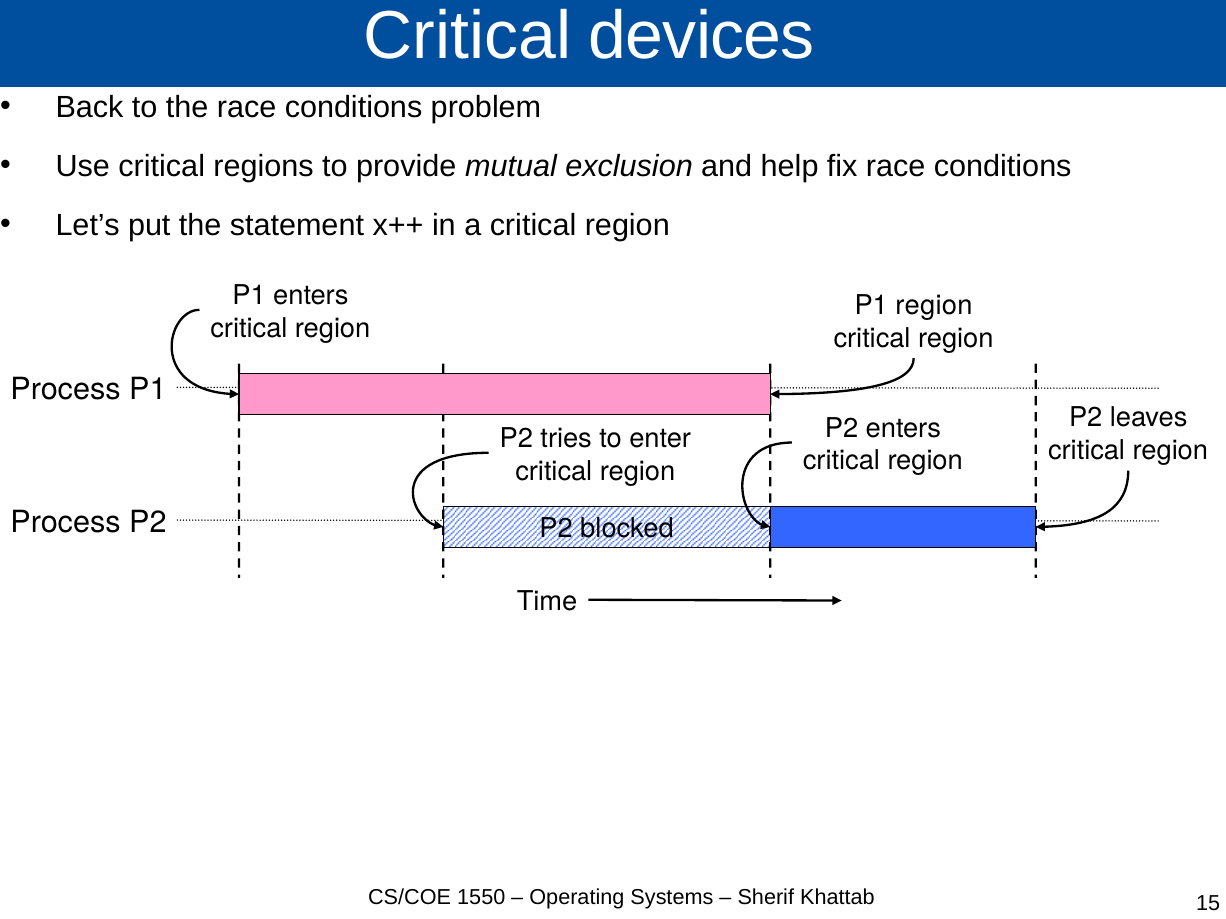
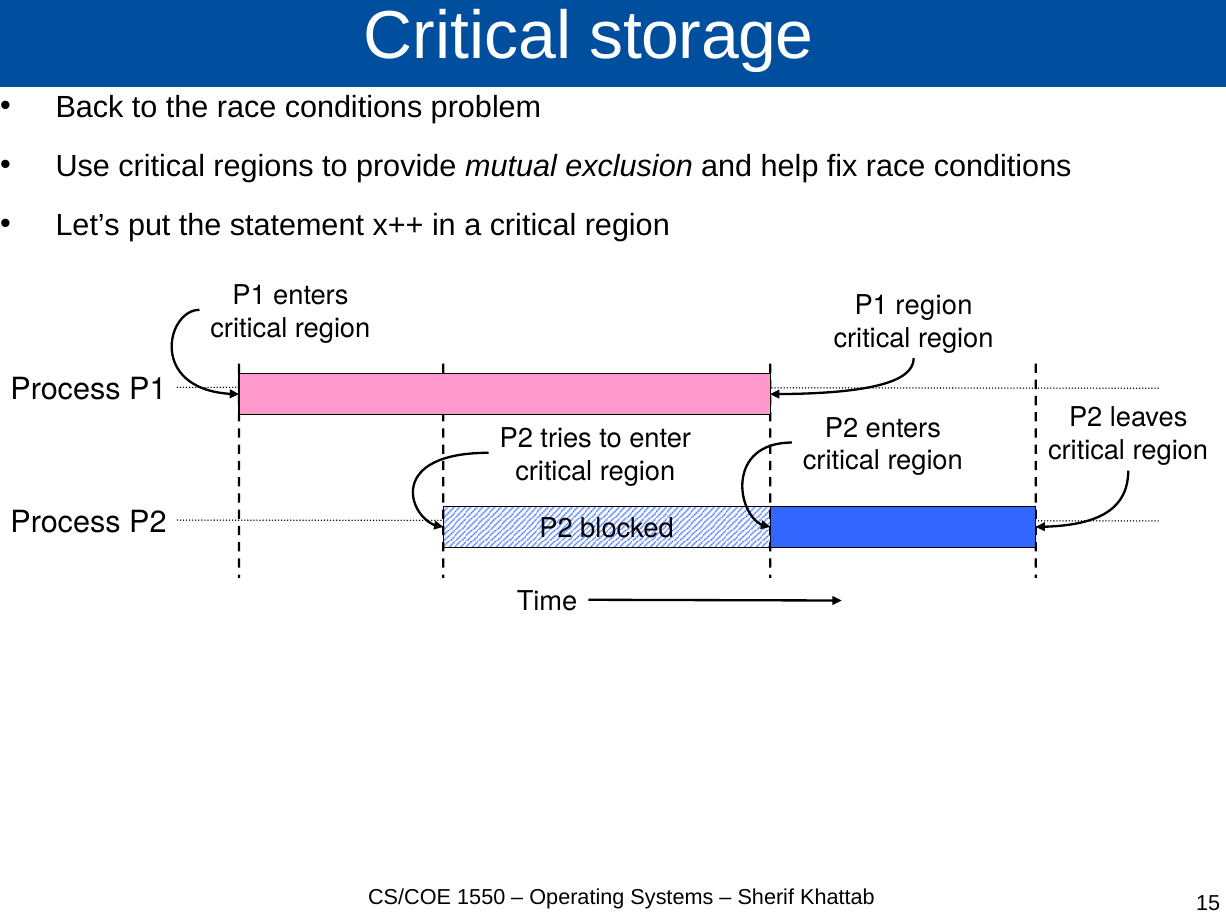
devices: devices -> storage
